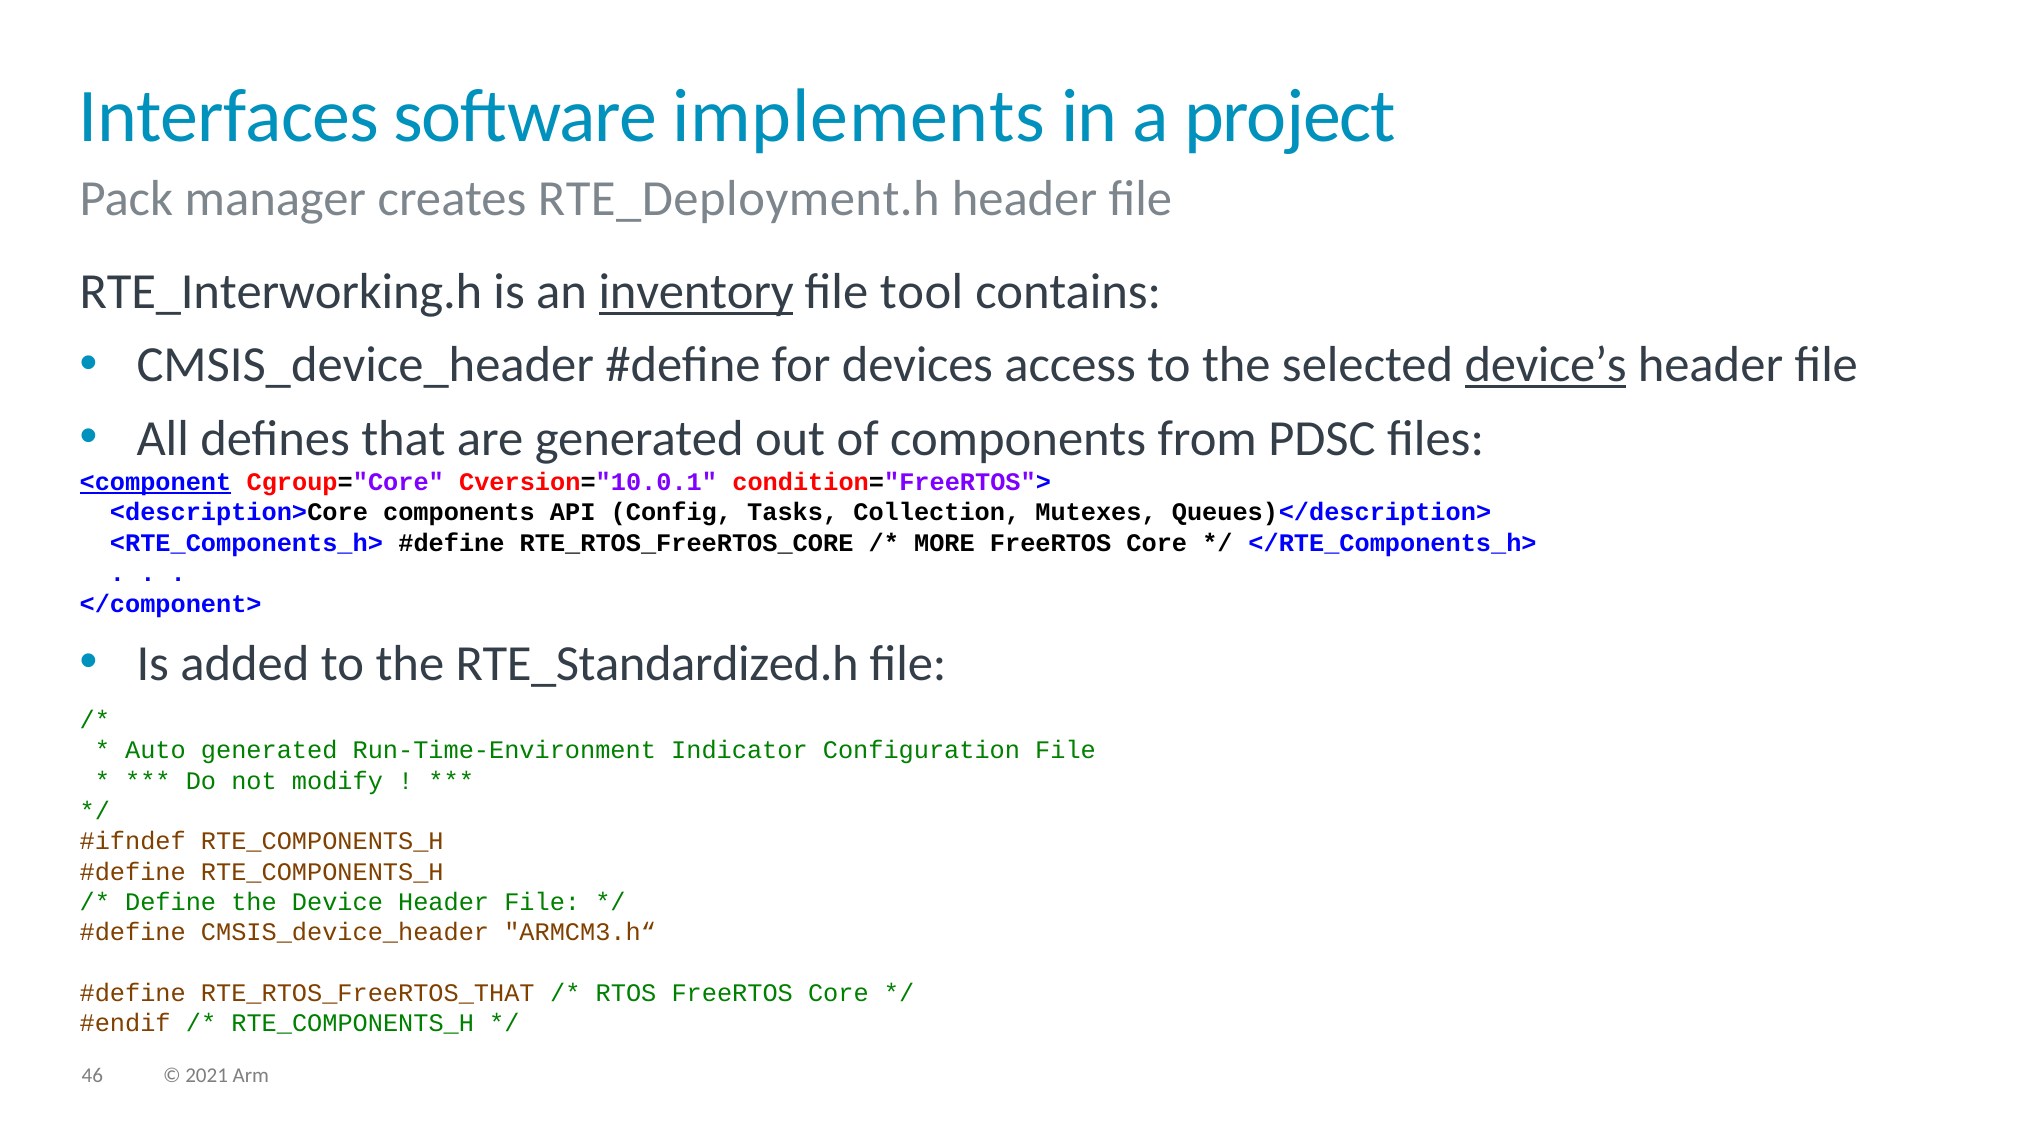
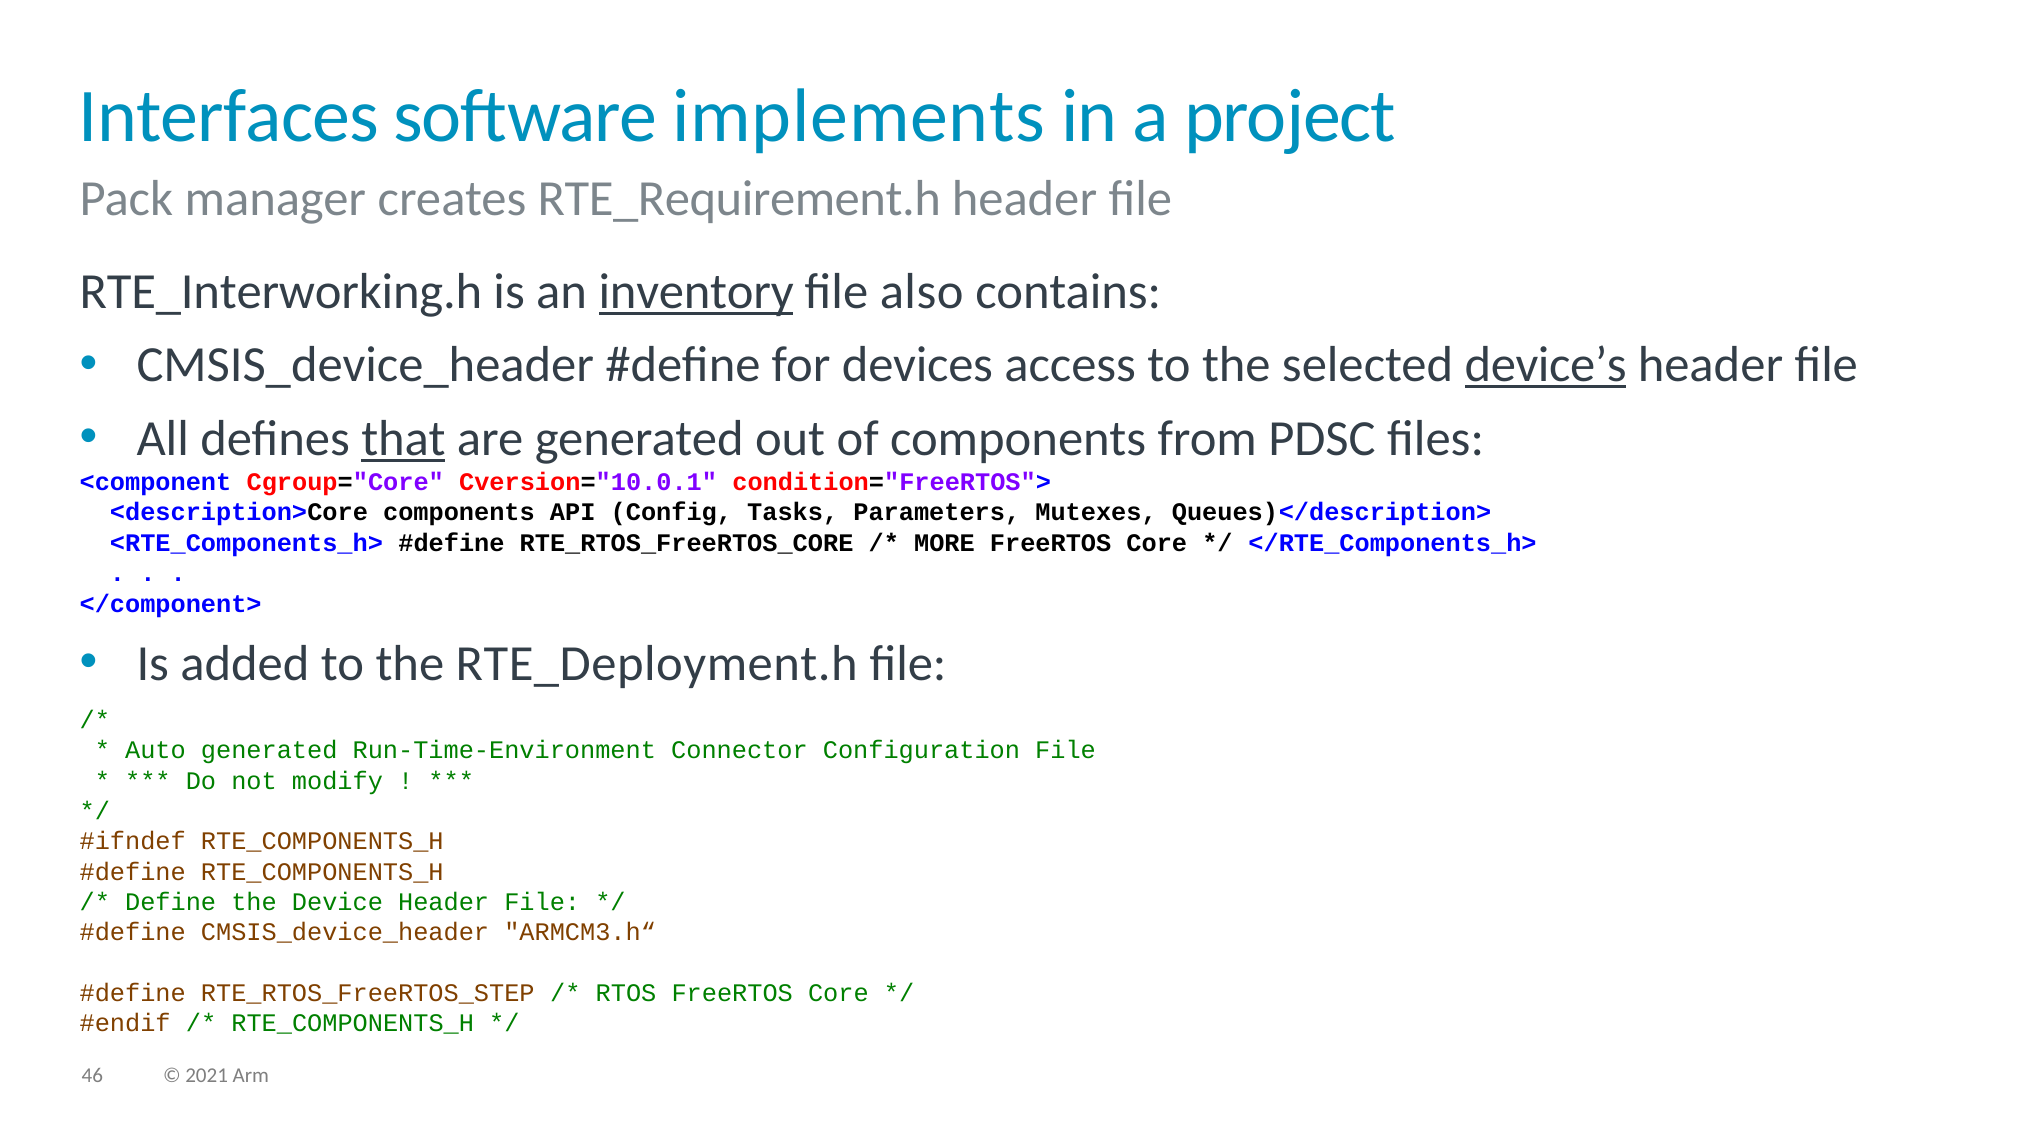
RTE_Deployment.h: RTE_Deployment.h -> RTE_Requirement.h
tool: tool -> also
that underline: none -> present
<component underline: present -> none
Collection: Collection -> Parameters
RTE_Standardized.h: RTE_Standardized.h -> RTE_Deployment.h
Indicator: Indicator -> Connector
RTE_RTOS_FreeRTOS_THAT: RTE_RTOS_FreeRTOS_THAT -> RTE_RTOS_FreeRTOS_STEP
